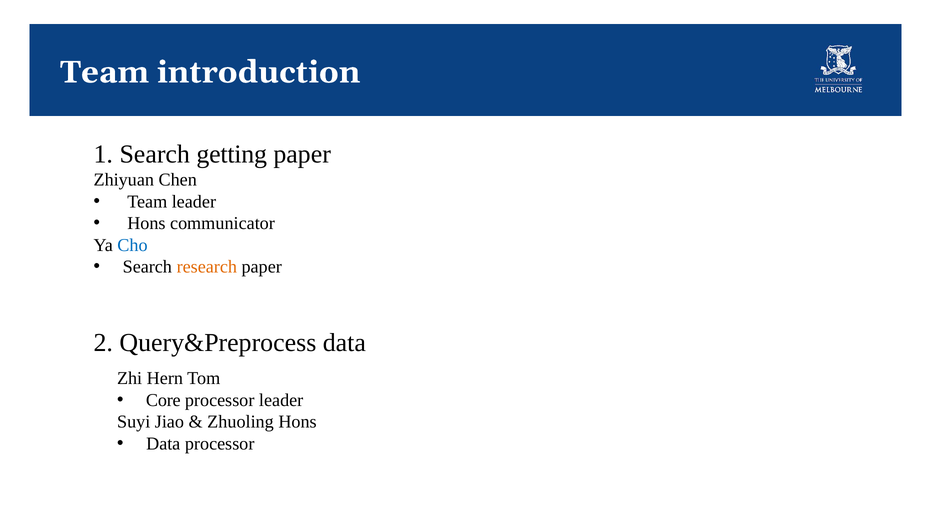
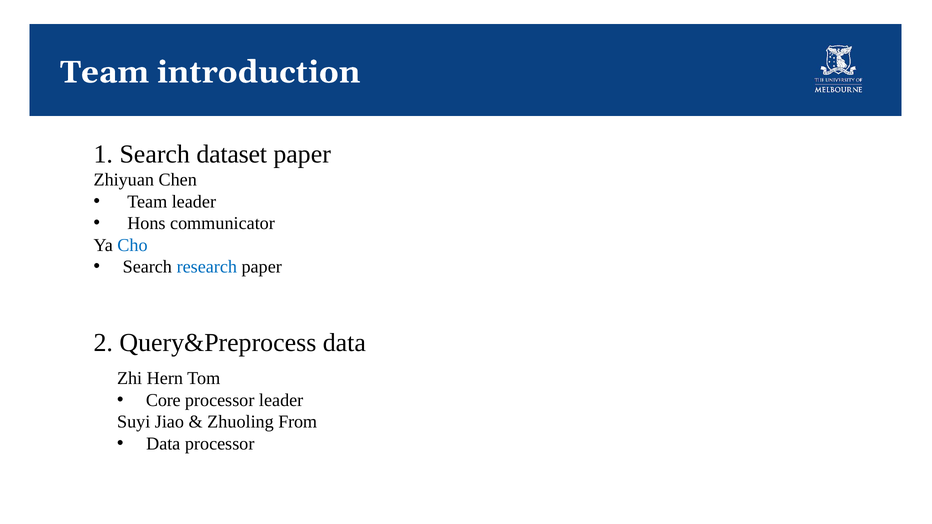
getting: getting -> dataset
research colour: orange -> blue
Zhuoling Hons: Hons -> From
